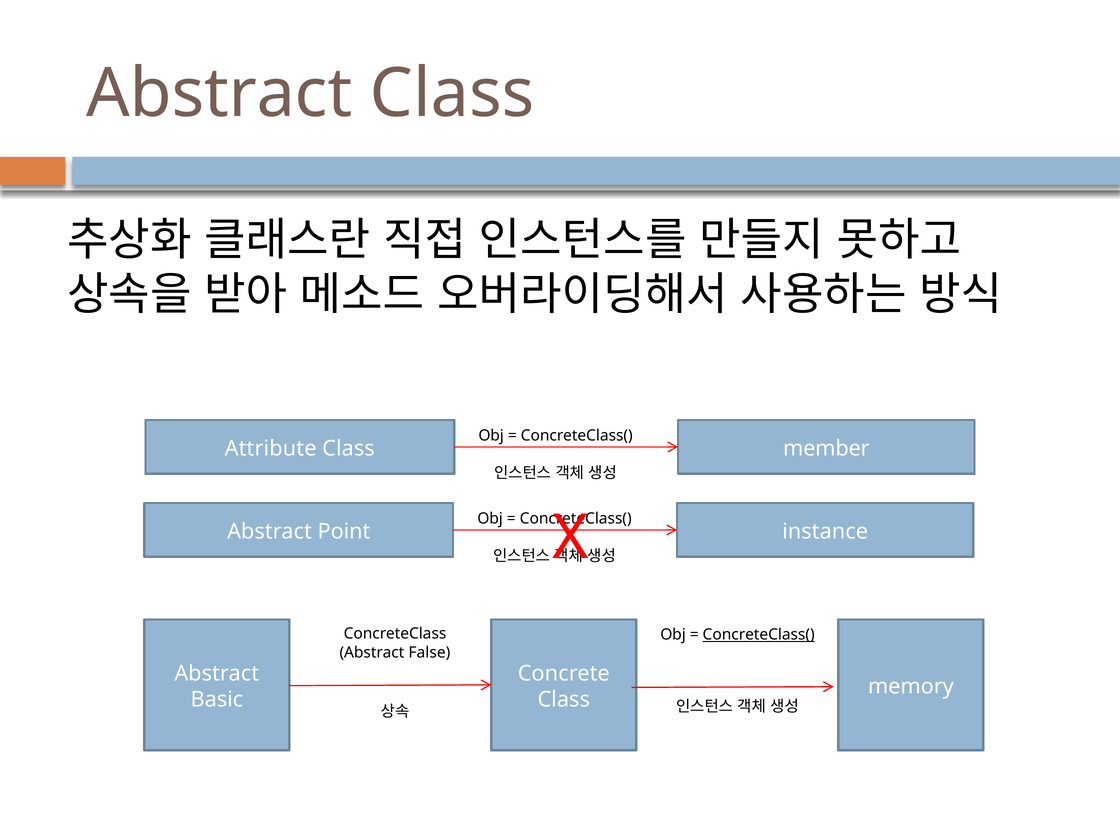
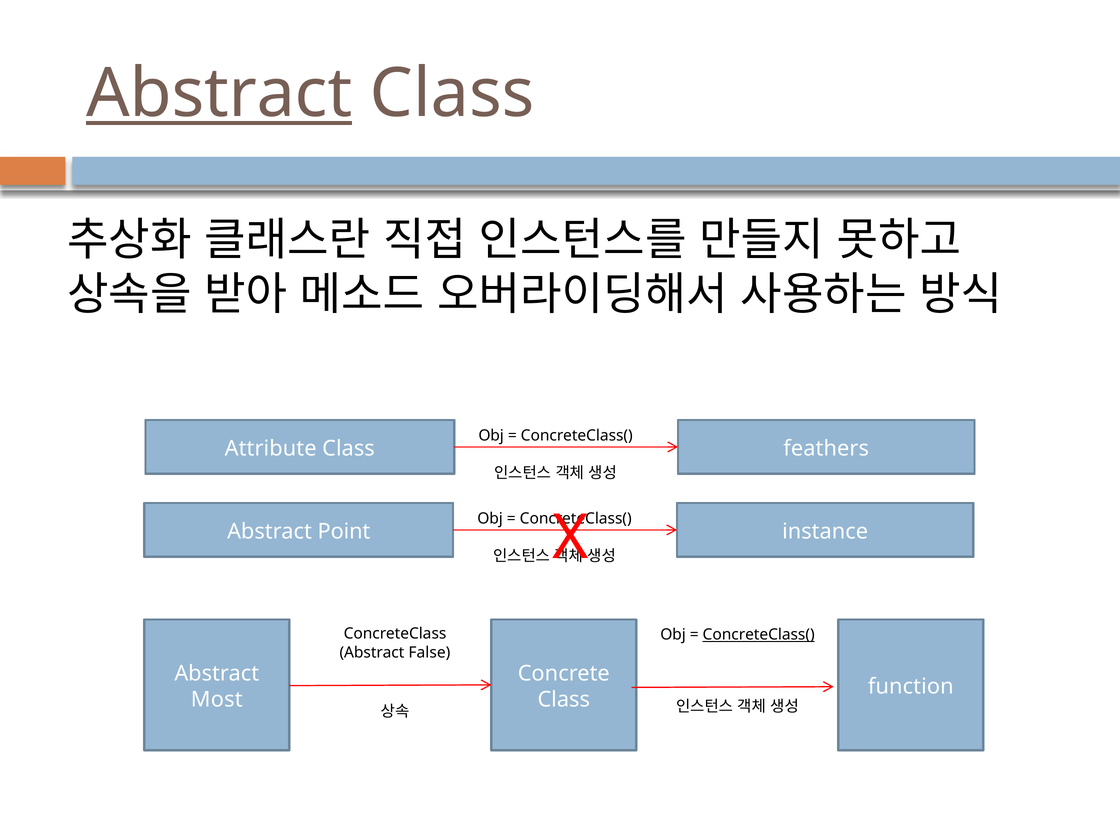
Abstract at (219, 93) underline: none -> present
member: member -> feathers
memory: memory -> function
Basic: Basic -> Most
